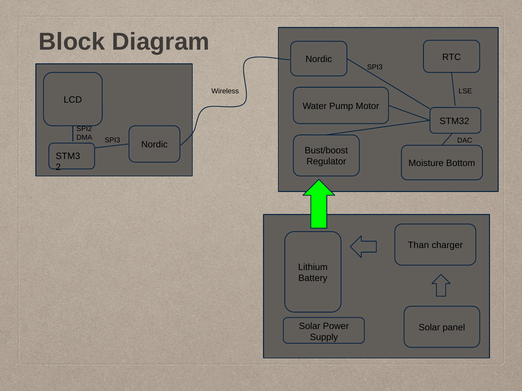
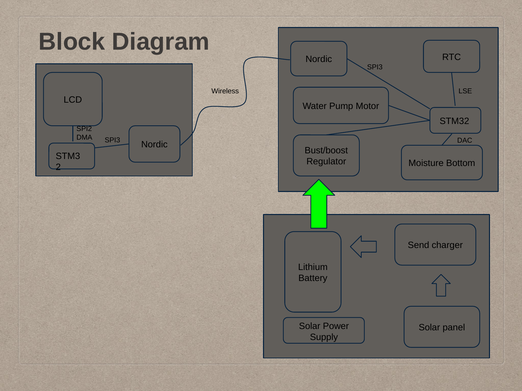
Than: Than -> Send
